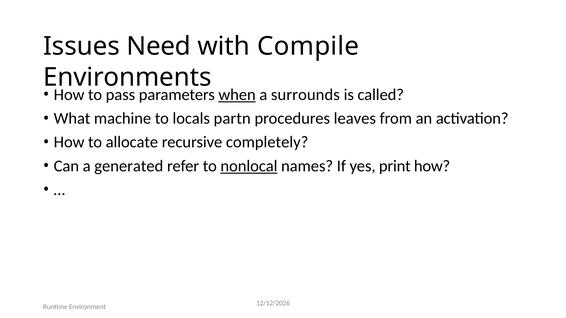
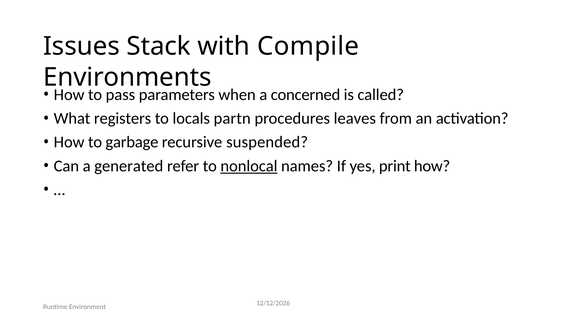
Need: Need -> Stack
when underline: present -> none
surrounds: surrounds -> concerned
machine: machine -> registers
allocate: allocate -> garbage
completely: completely -> suspended
